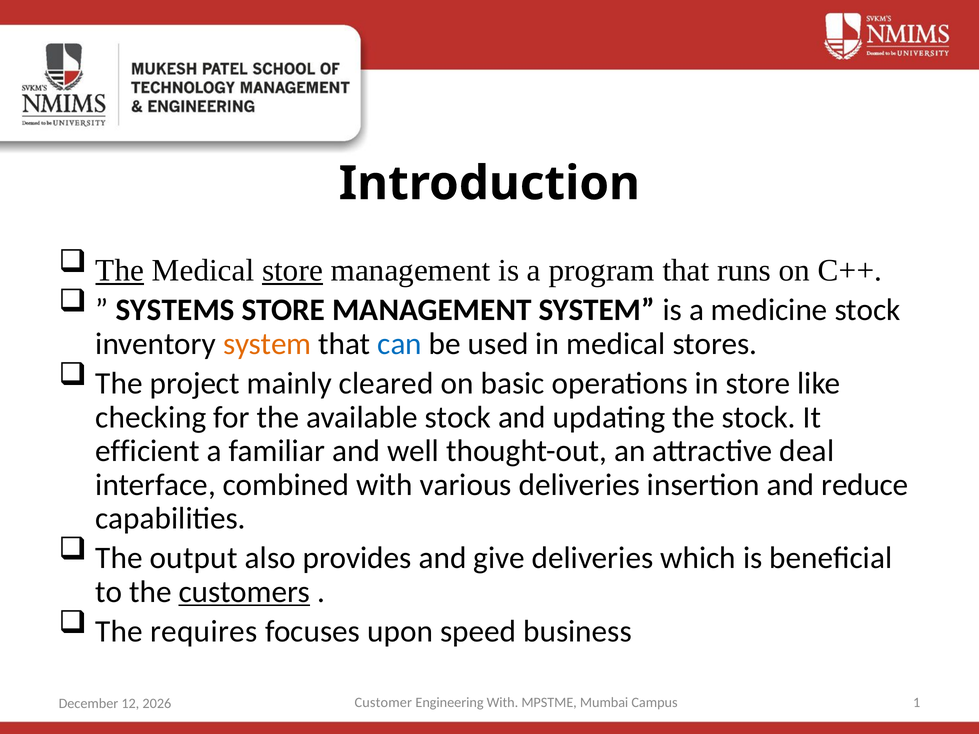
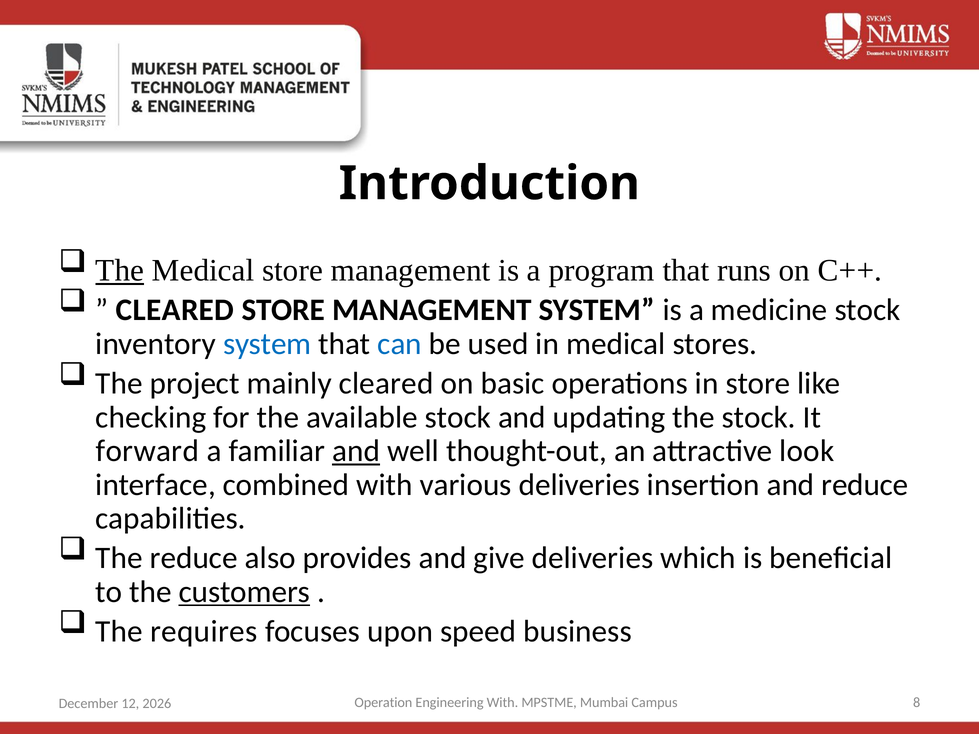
store at (293, 271) underline: present -> none
SYSTEMS at (175, 310): SYSTEMS -> CLEARED
system at (267, 344) colour: orange -> blue
efficient: efficient -> forward
and at (356, 451) underline: none -> present
deal: deal -> look
The output: output -> reduce
Customer: Customer -> Operation
1: 1 -> 8
